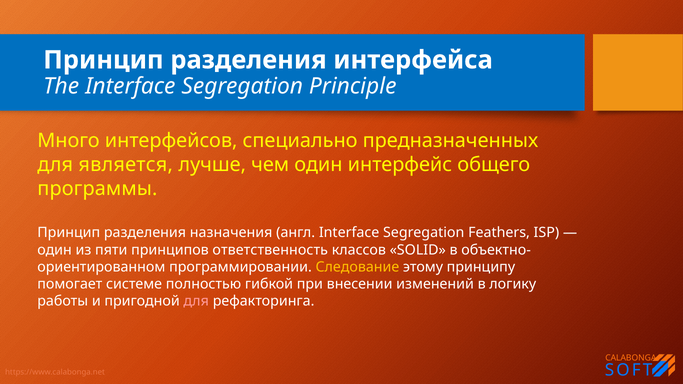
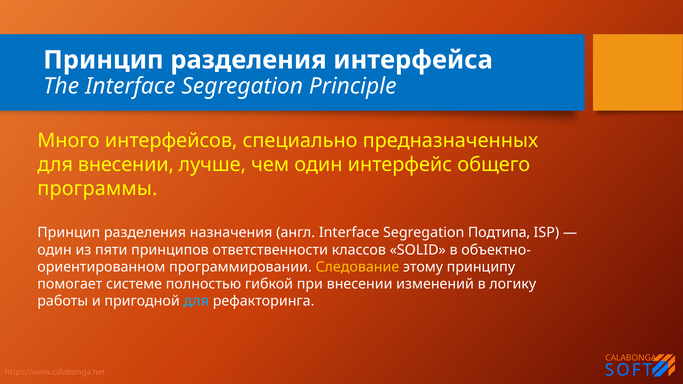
для является: является -> внесении
Feathers: Feathers -> Подтипа
ответственность: ответственность -> ответственности
для at (196, 301) colour: pink -> light blue
